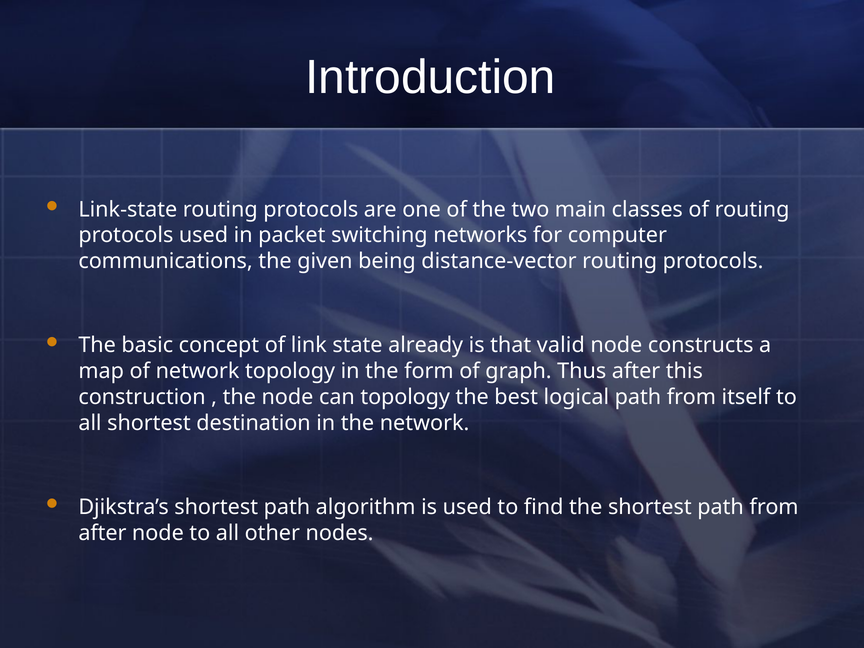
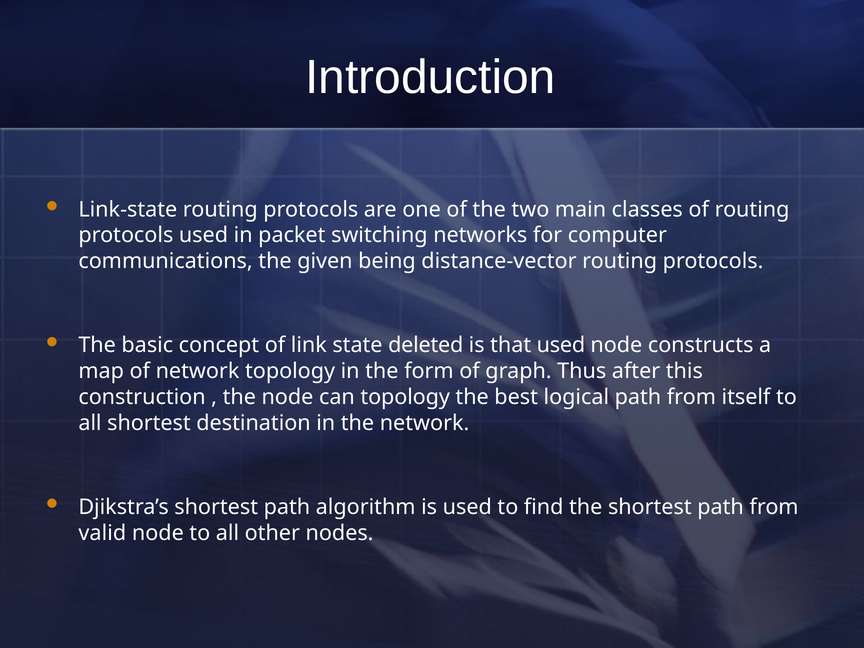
already: already -> deleted
that valid: valid -> used
after at (102, 533): after -> valid
